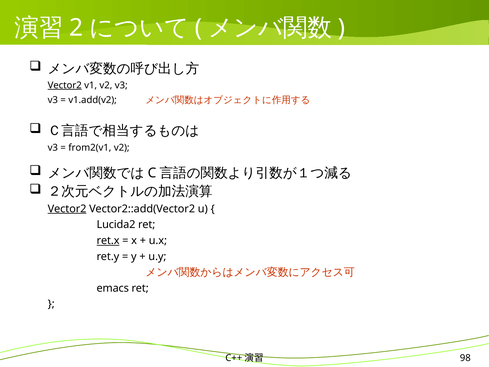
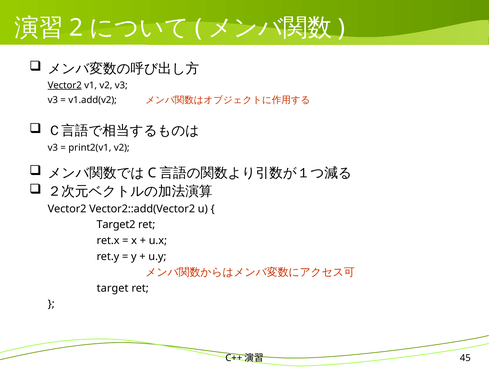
from2(v1: from2(v1 -> print2(v1
Vector2 at (67, 209) underline: present -> none
Lucida2: Lucida2 -> Target2
ret.x underline: present -> none
emacs: emacs -> target
98: 98 -> 45
